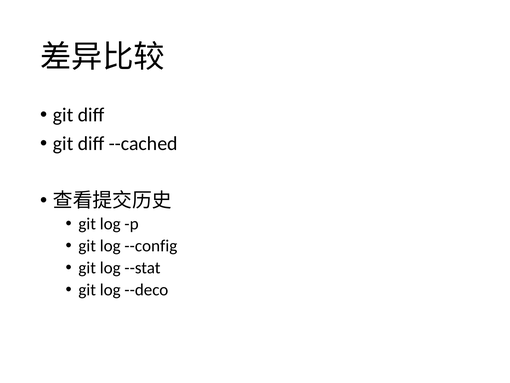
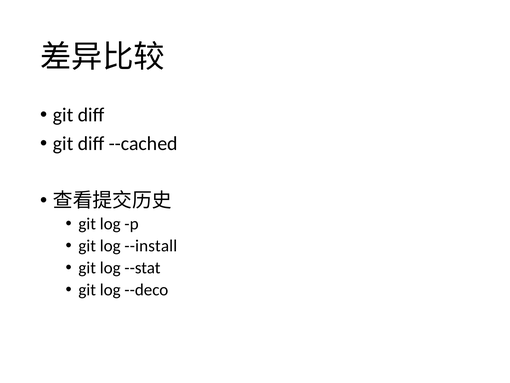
--config: --config -> --install
